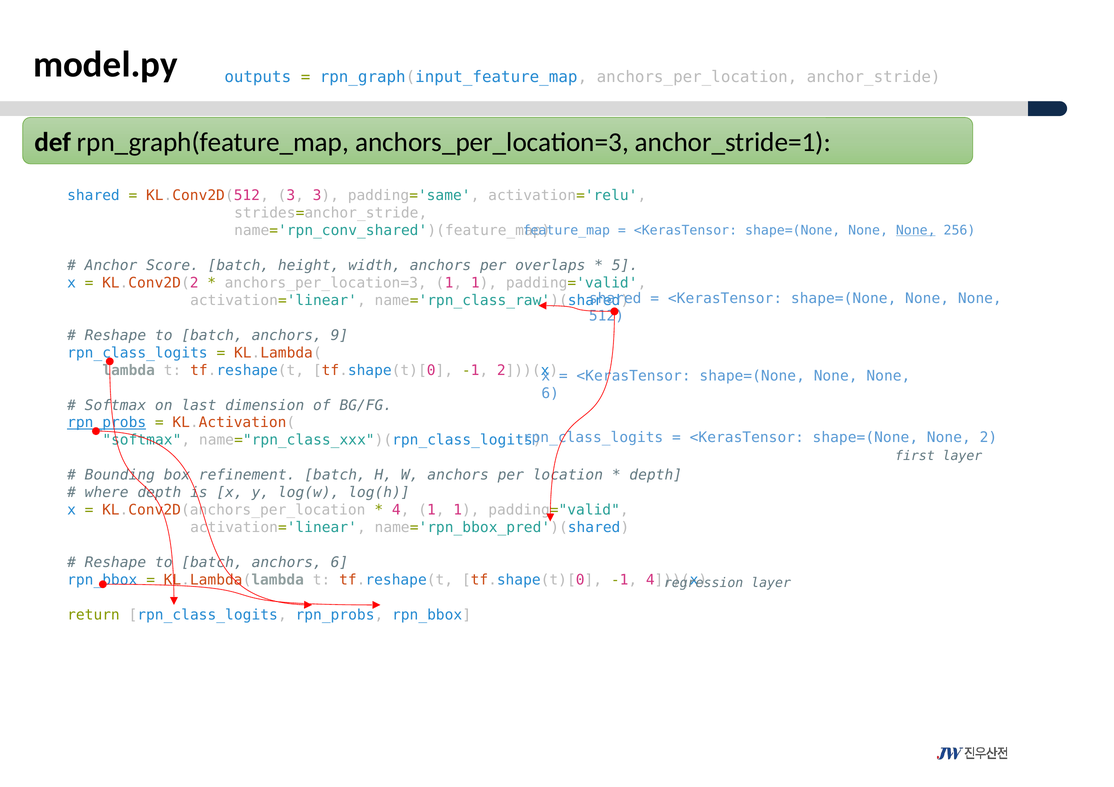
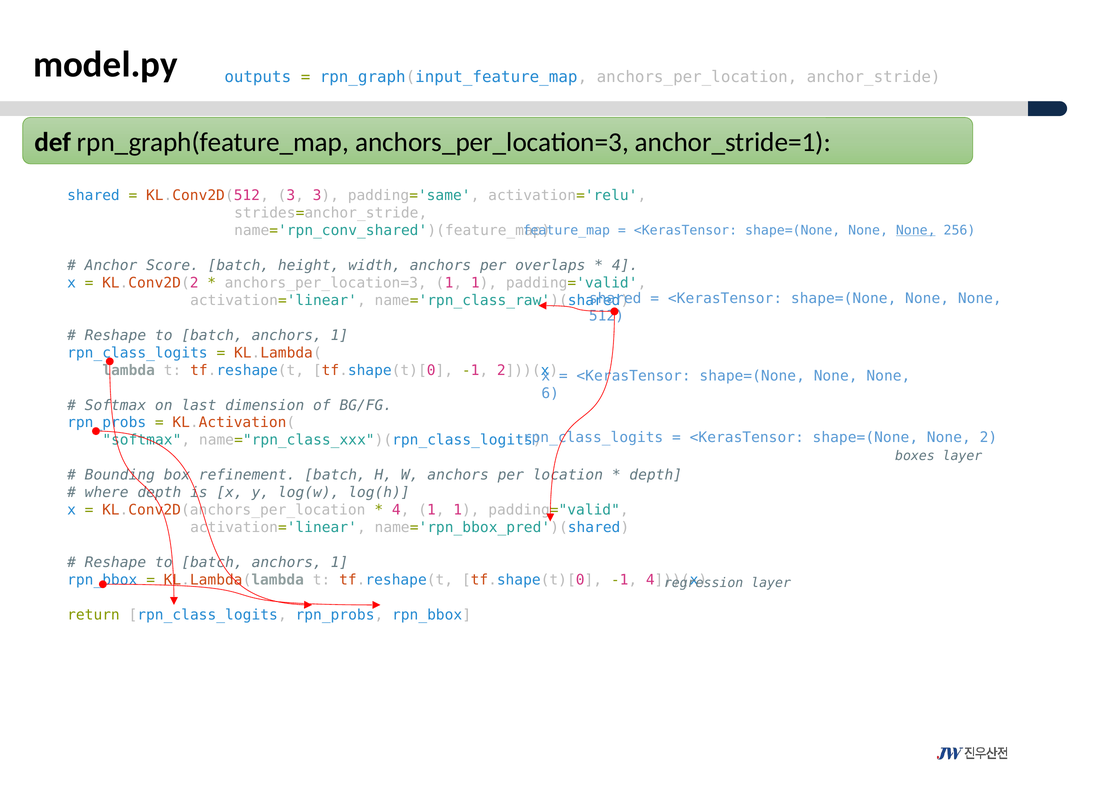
5 at (625, 266): 5 -> 4
9 at (339, 336): 9 -> 1
rpn_probs at (107, 423) underline: present -> none
first: first -> boxes
6 at (339, 563): 6 -> 1
